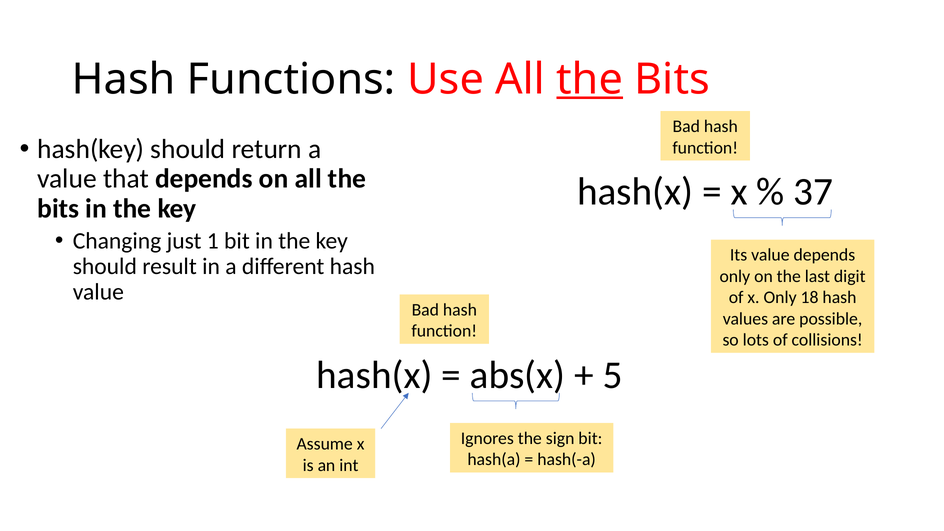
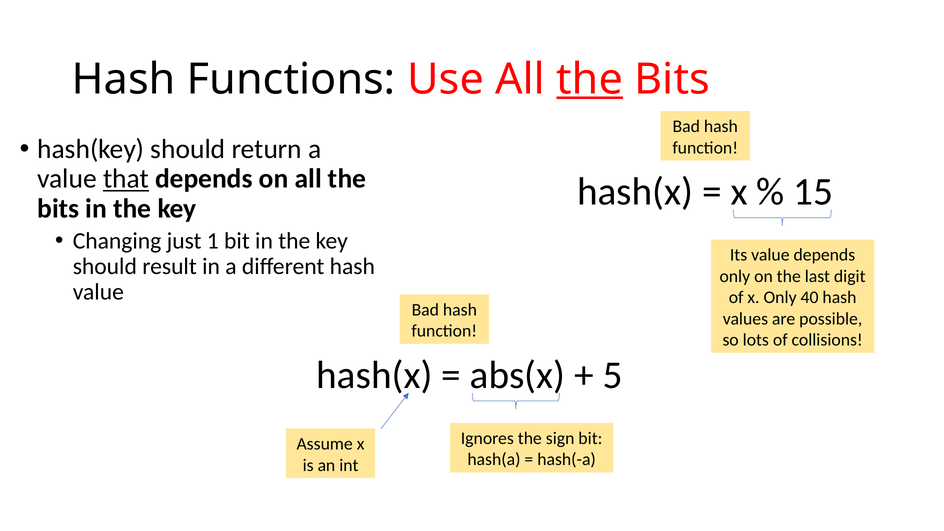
that underline: none -> present
37: 37 -> 15
18: 18 -> 40
